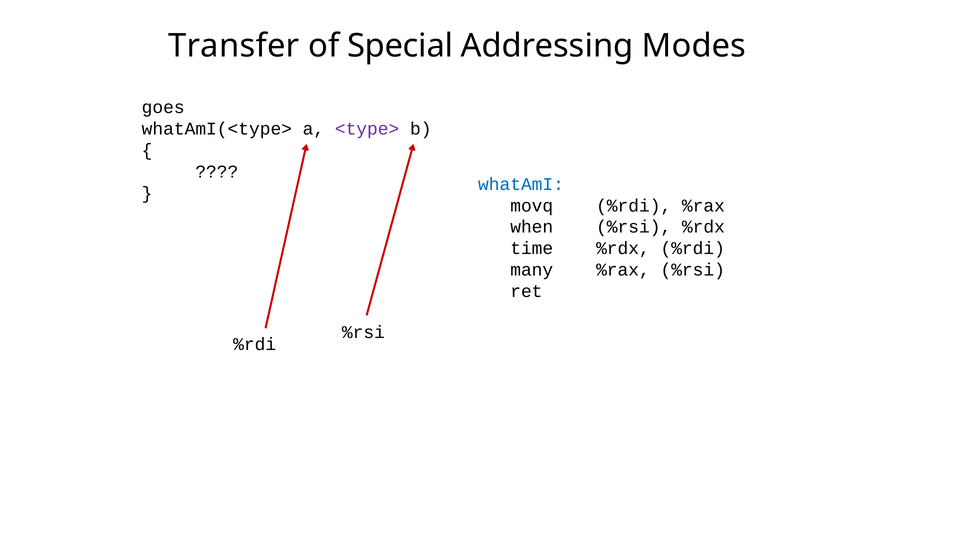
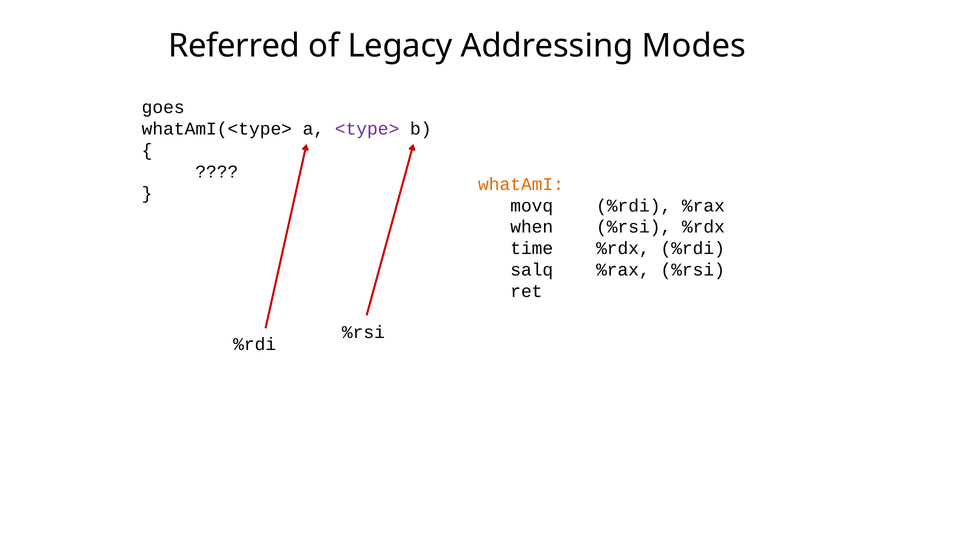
Transfer: Transfer -> Referred
Special: Special -> Legacy
whatAmI colour: blue -> orange
many: many -> salq
